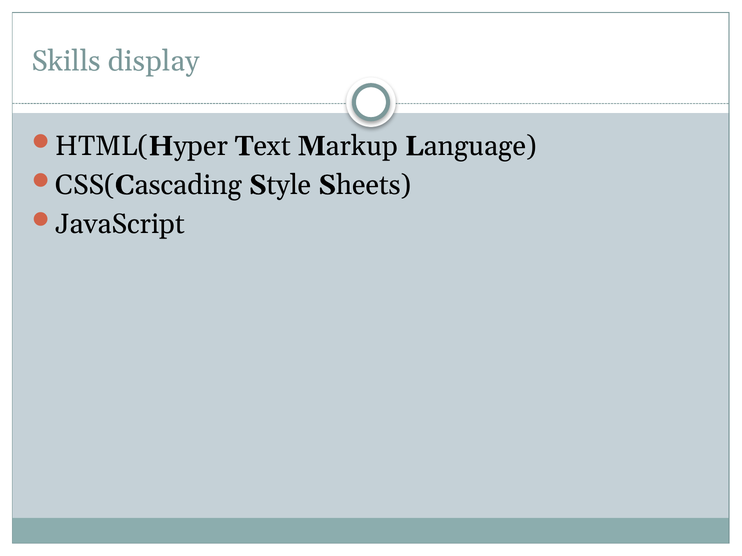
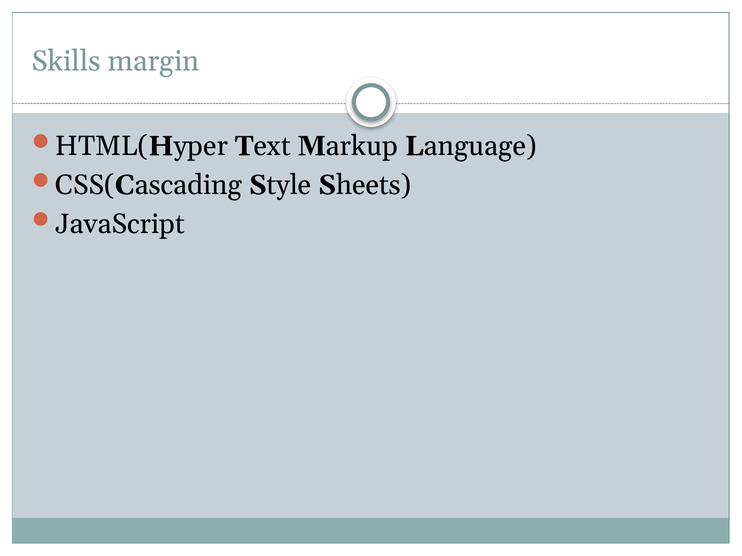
display: display -> margin
